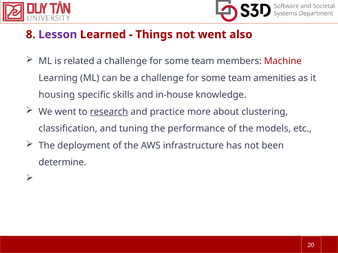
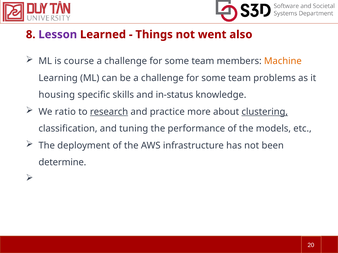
related: related -> course
Machine colour: red -> orange
amenities: amenities -> problems
in-house: in-house -> in-status
We went: went -> ratio
clustering underline: none -> present
